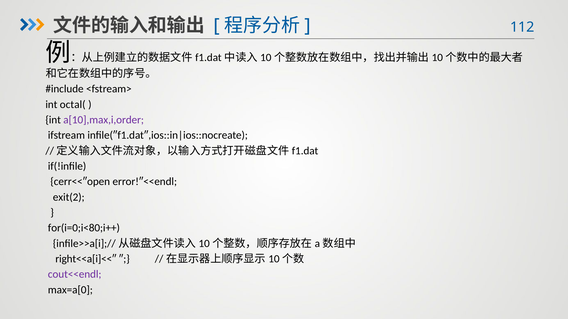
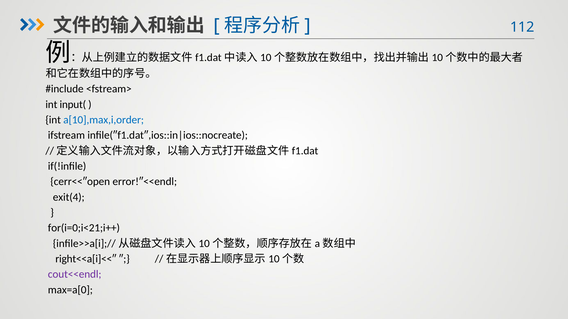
octal(: octal( -> input(
a[10],max,i,order colour: purple -> blue
exit(2: exit(2 -> exit(4
for(i=0;i<80;i++: for(i=0;i<80;i++ -> for(i=0;i<21;i++
